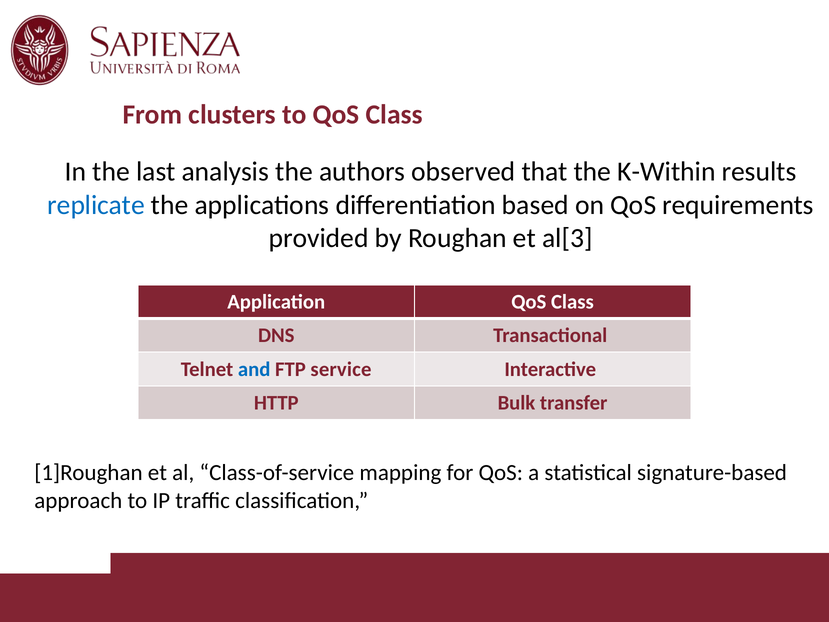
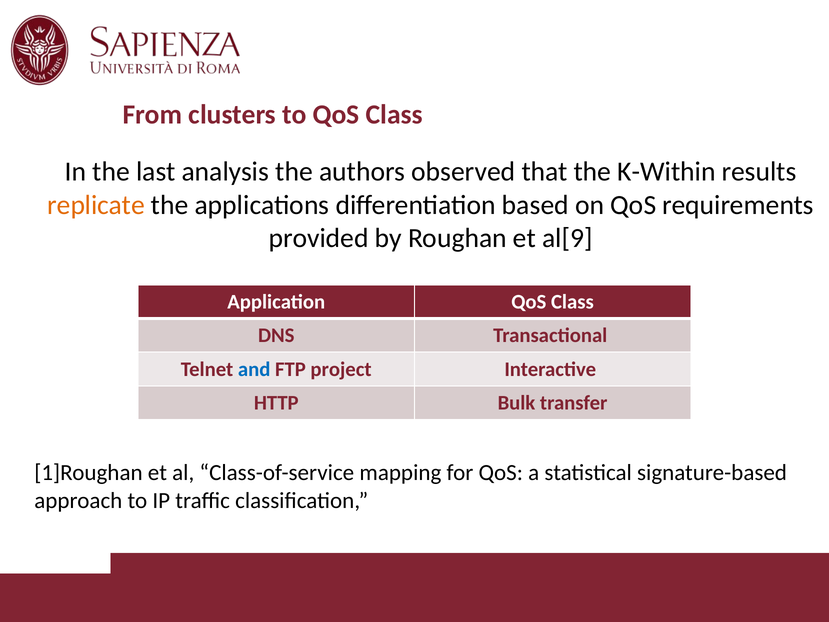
replicate colour: blue -> orange
al[3: al[3 -> al[9
service: service -> project
